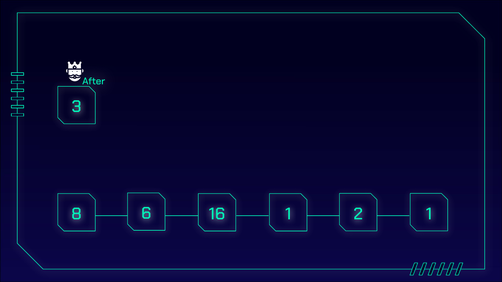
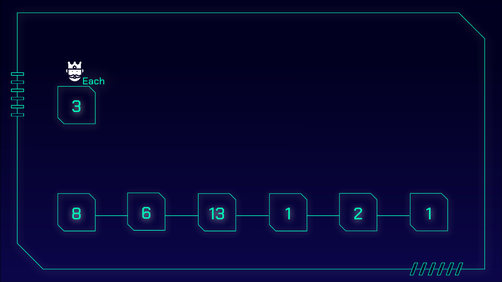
After: After -> Each
16: 16 -> 13
